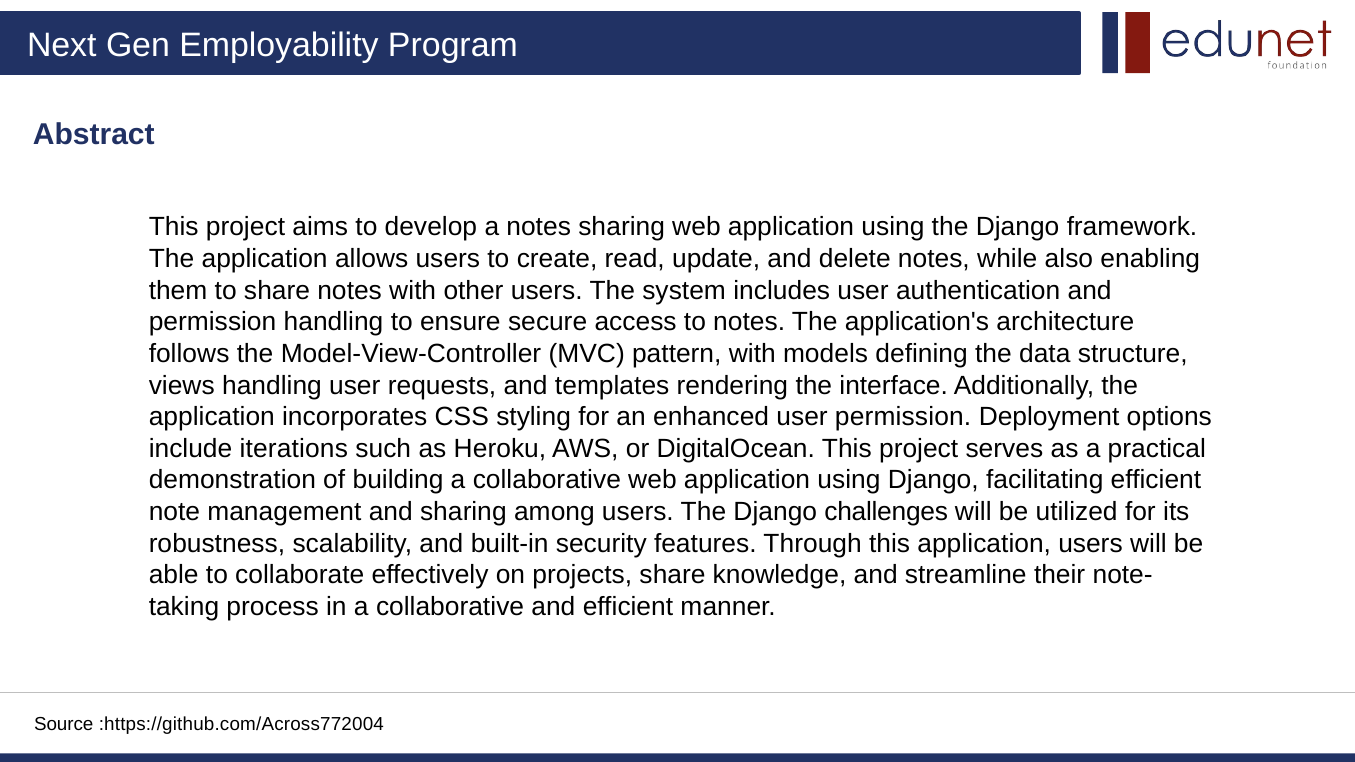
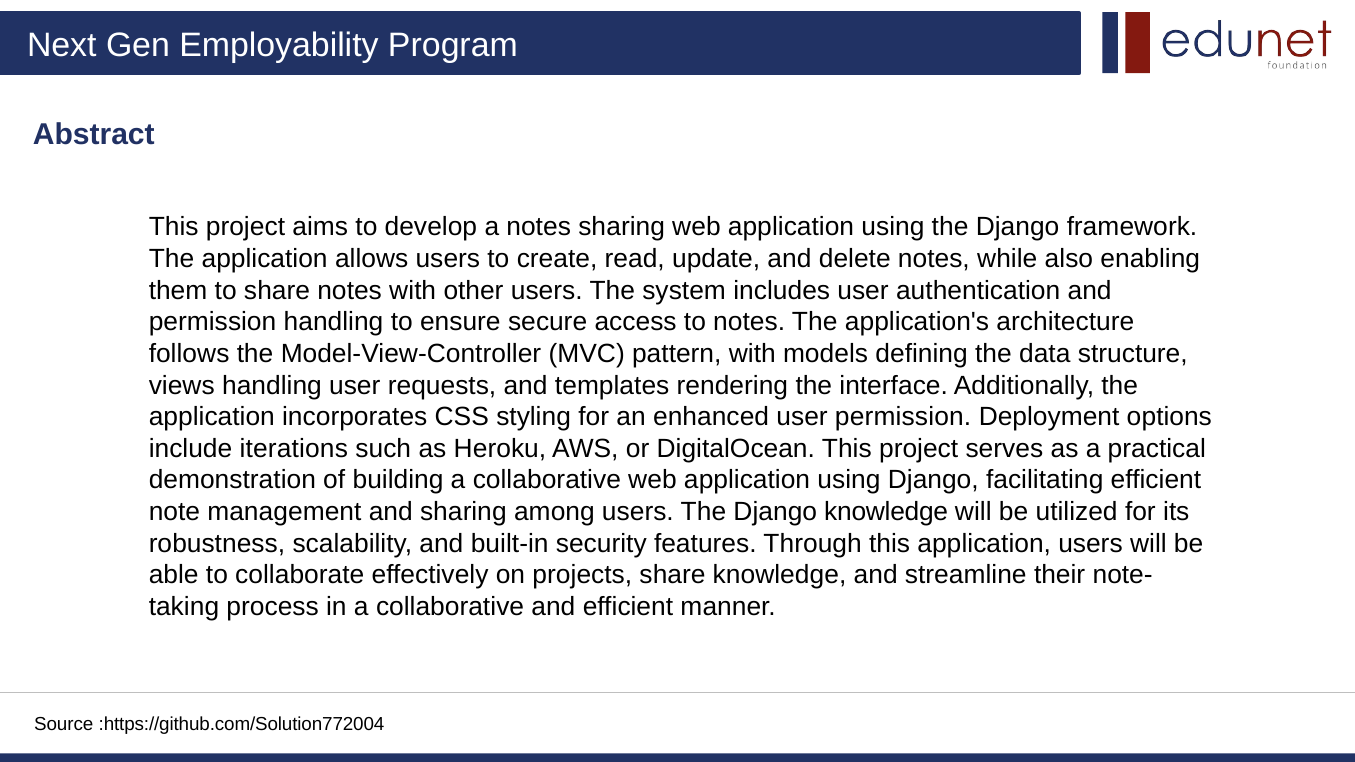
Django challenges: challenges -> knowledge
:https://github.com/Across772004: :https://github.com/Across772004 -> :https://github.com/Solution772004
